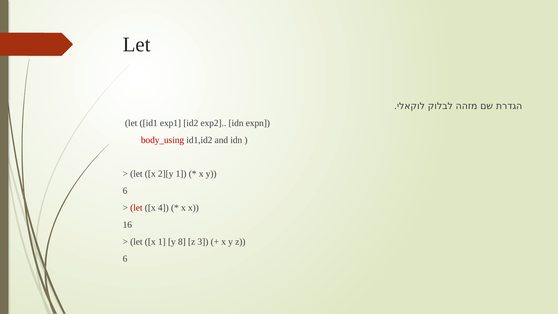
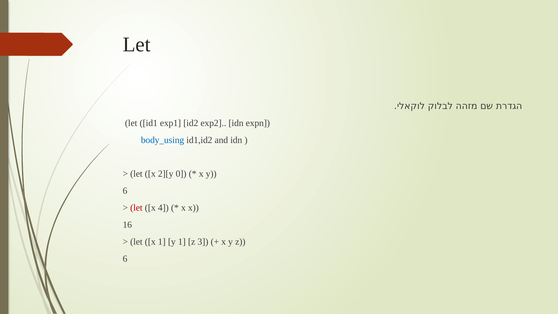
body_using colour: red -> blue
2][y 1: 1 -> 0
y 8: 8 -> 1
